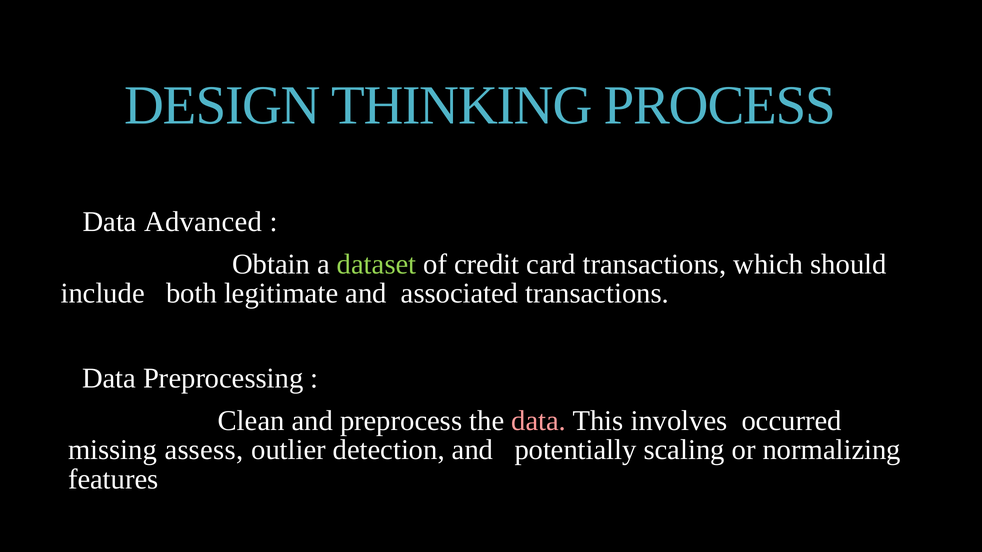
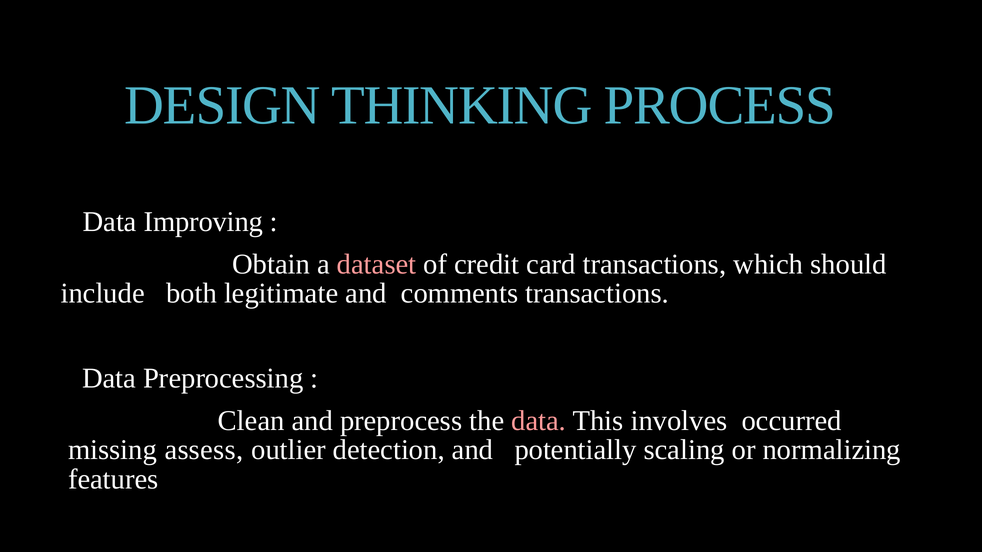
Advanced: Advanced -> Improving
dataset colour: light green -> pink
associated: associated -> comments
